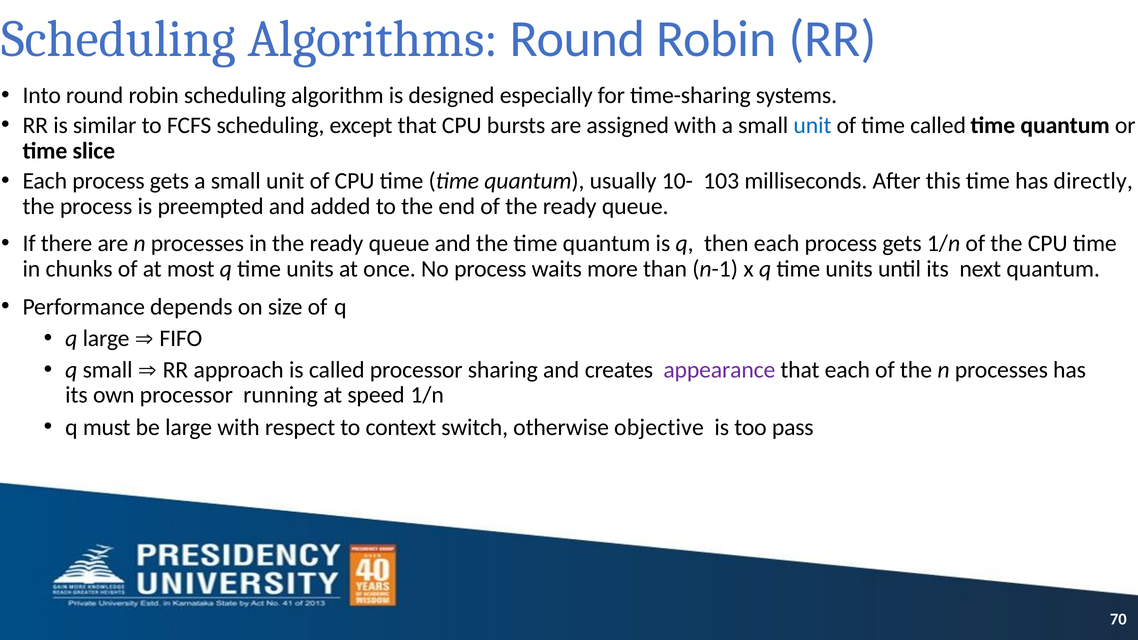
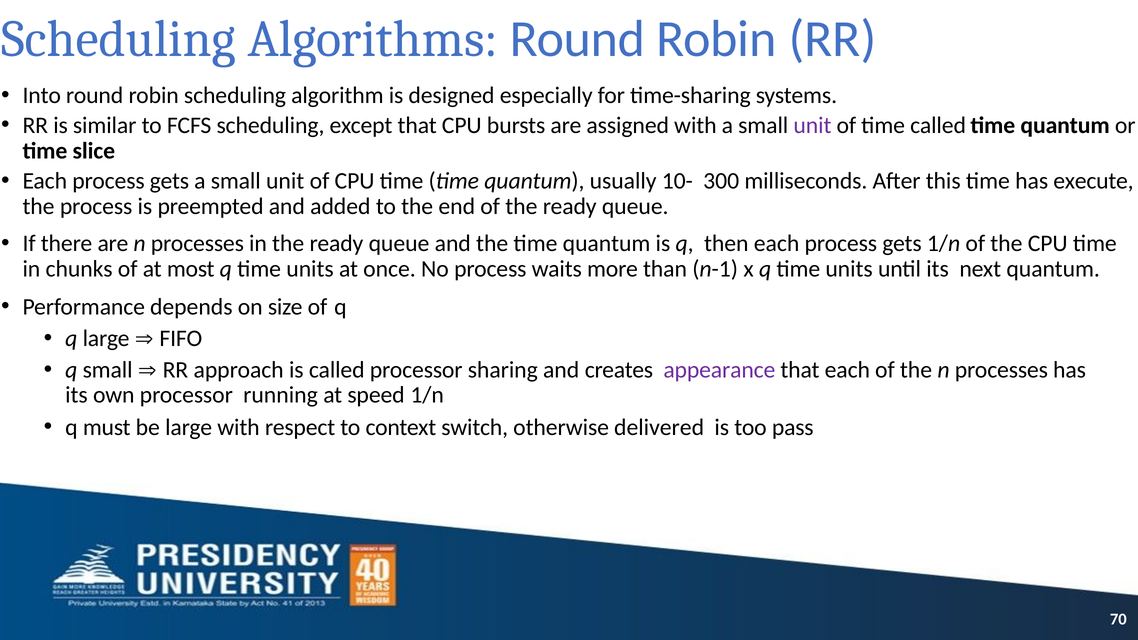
unit at (812, 126) colour: blue -> purple
103: 103 -> 300
directly: directly -> execute
objective: objective -> delivered
